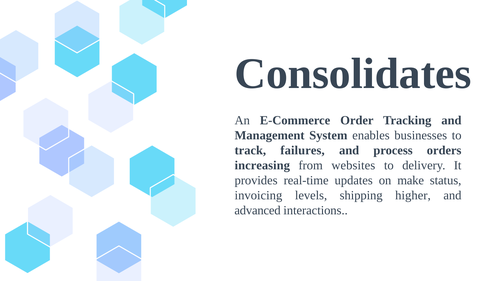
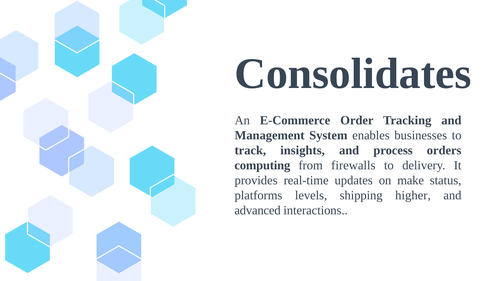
failures: failures -> insights
increasing: increasing -> computing
websites: websites -> firewalls
invoicing: invoicing -> platforms
